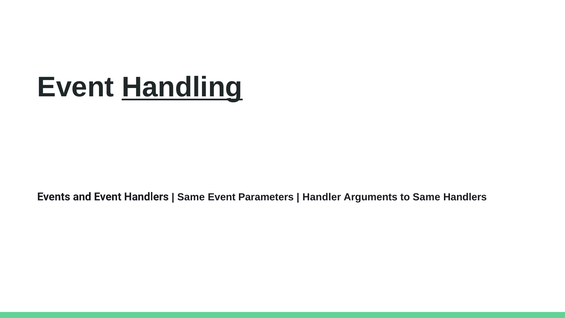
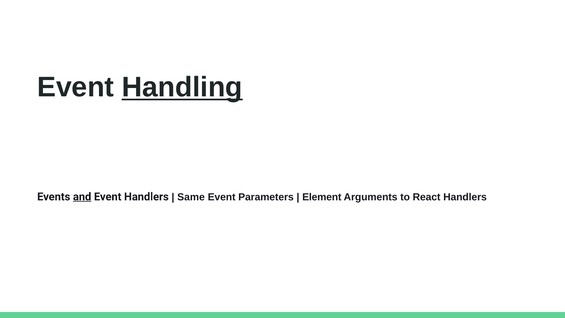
and underline: none -> present
Handler: Handler -> Element
to Same: Same -> React
